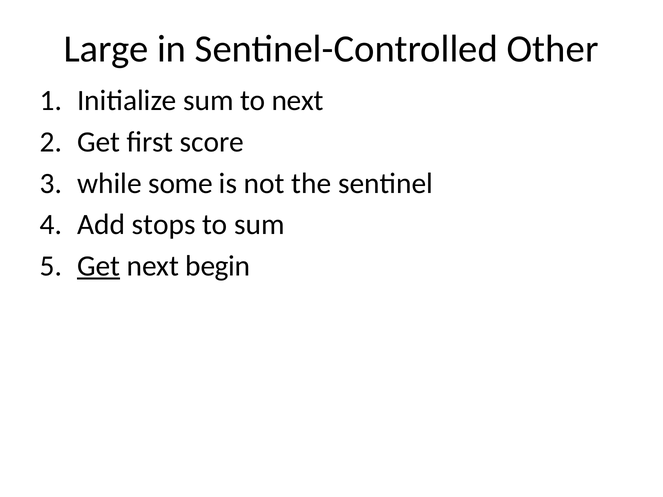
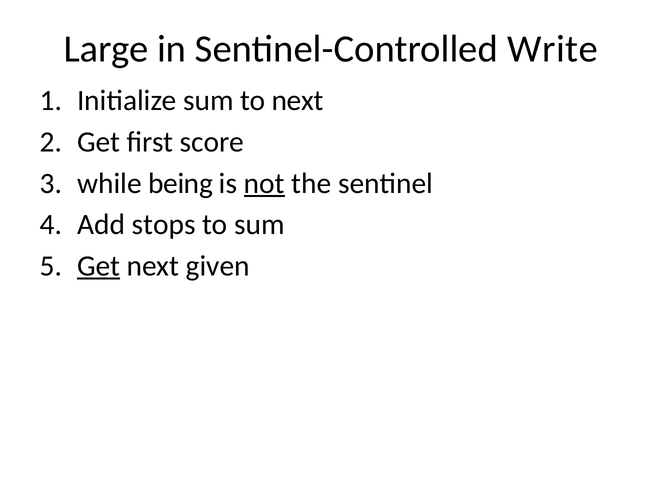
Other: Other -> Write
some: some -> being
not underline: none -> present
begin: begin -> given
